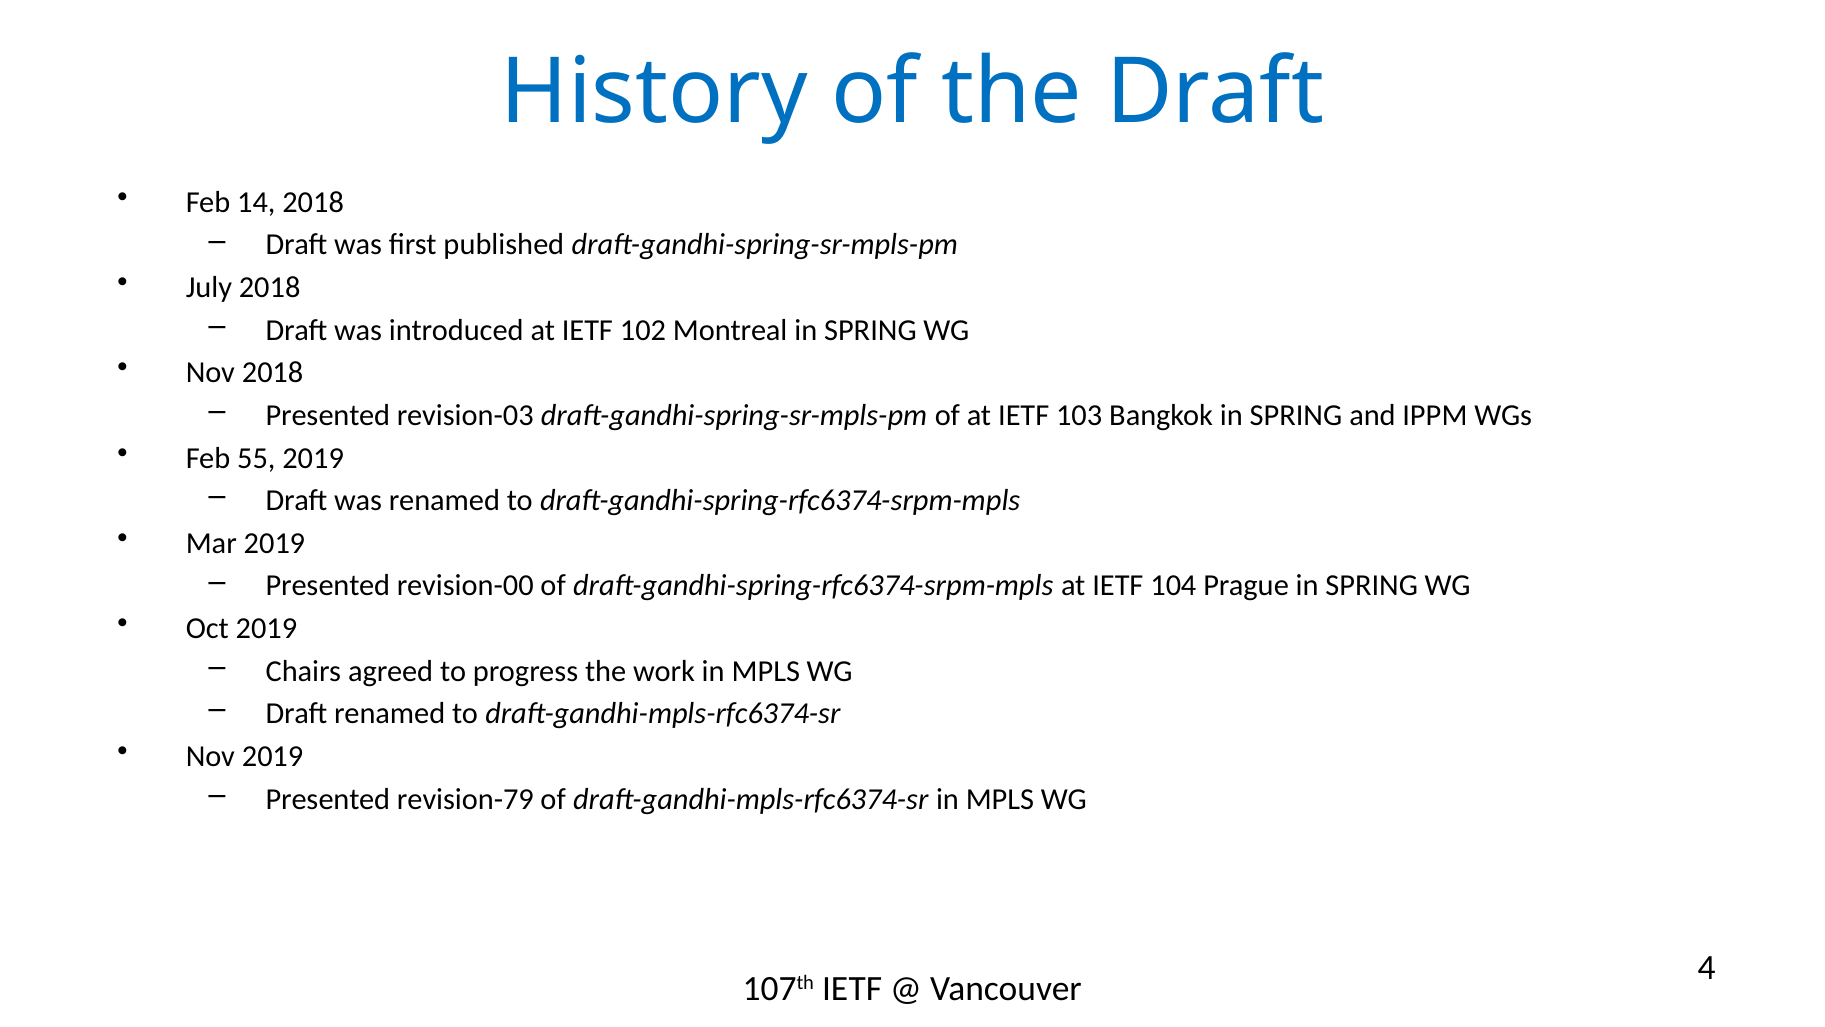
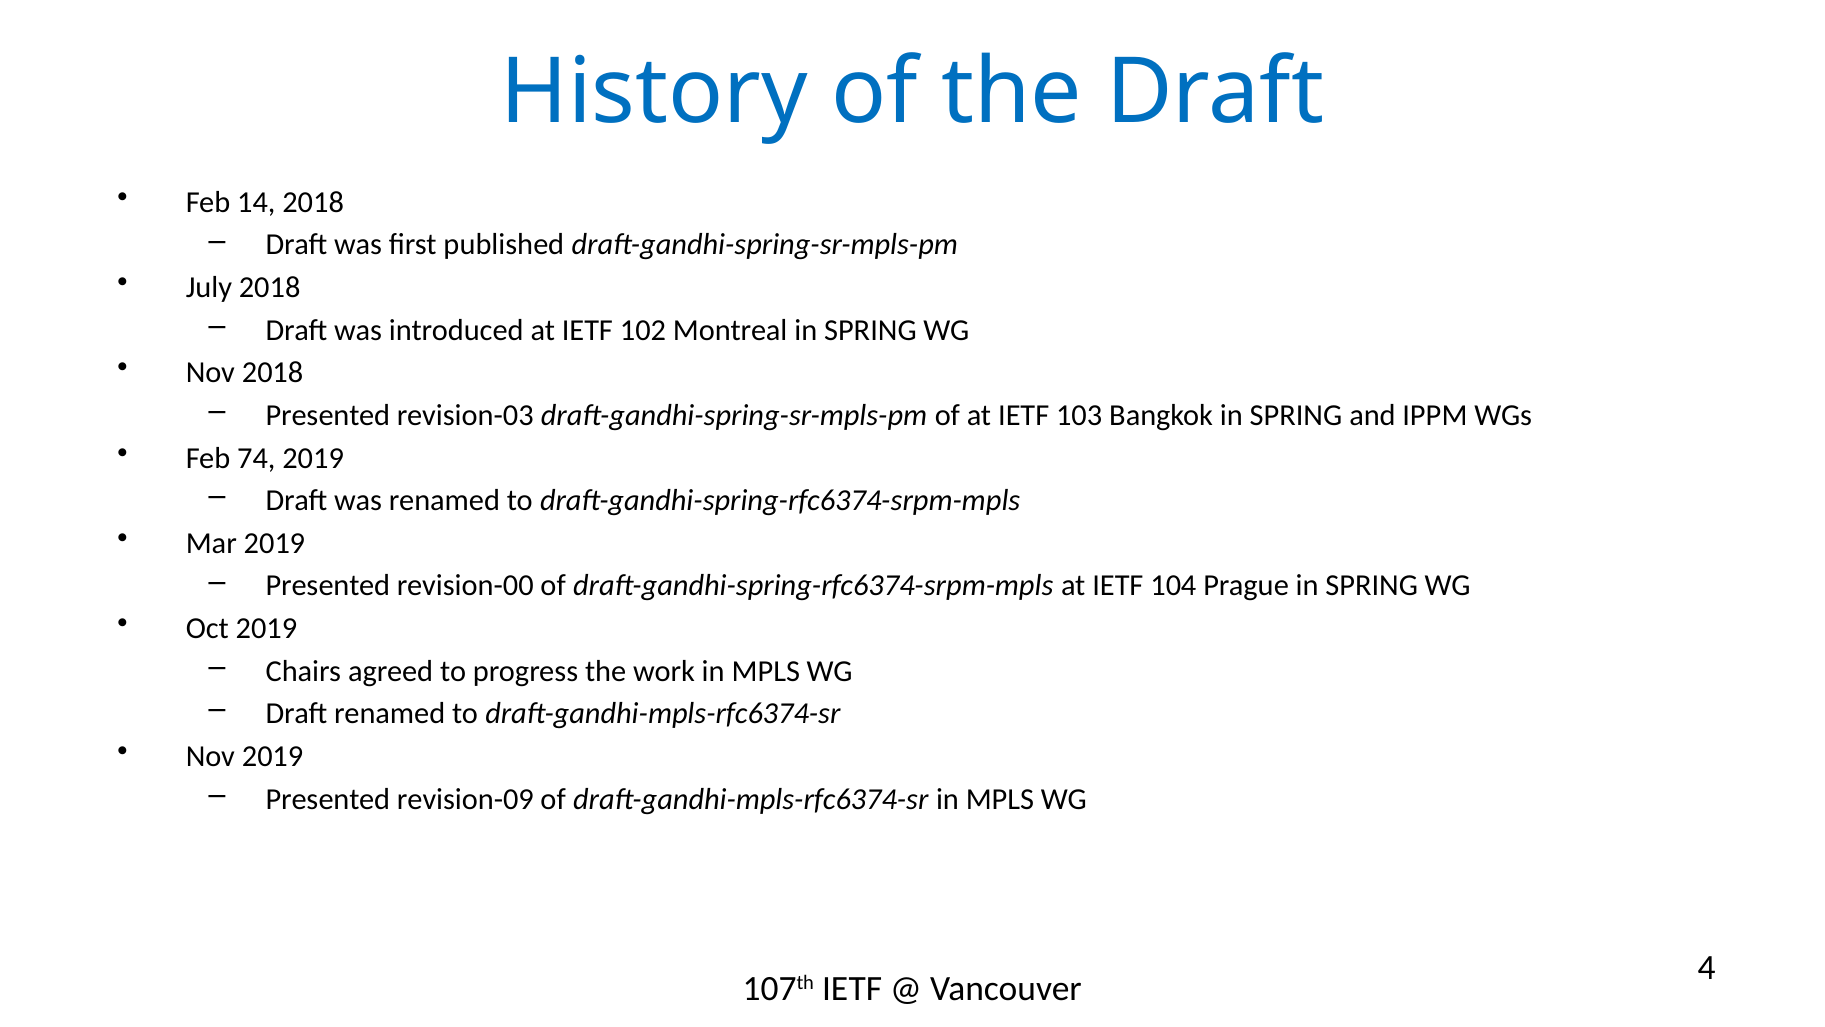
55: 55 -> 74
revision-79: revision-79 -> revision-09
